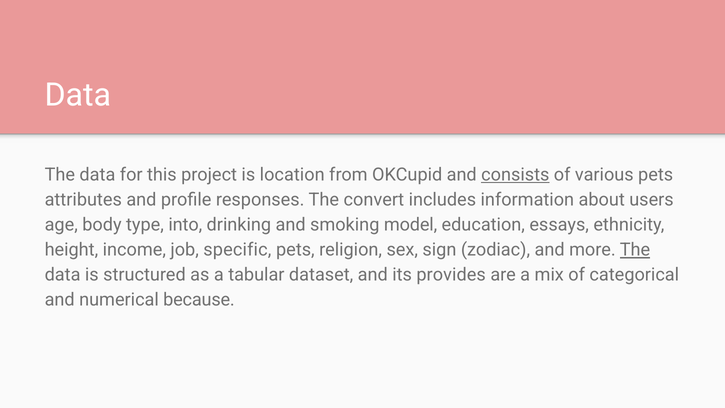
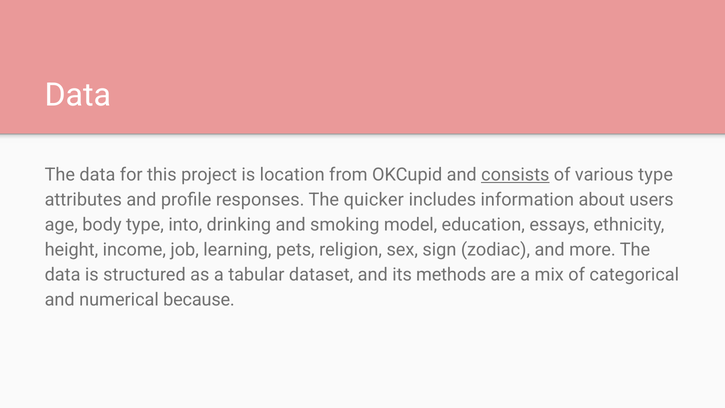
various pets: pets -> type
convert: convert -> quicker
specific: specific -> learning
The at (635, 250) underline: present -> none
provides: provides -> methods
